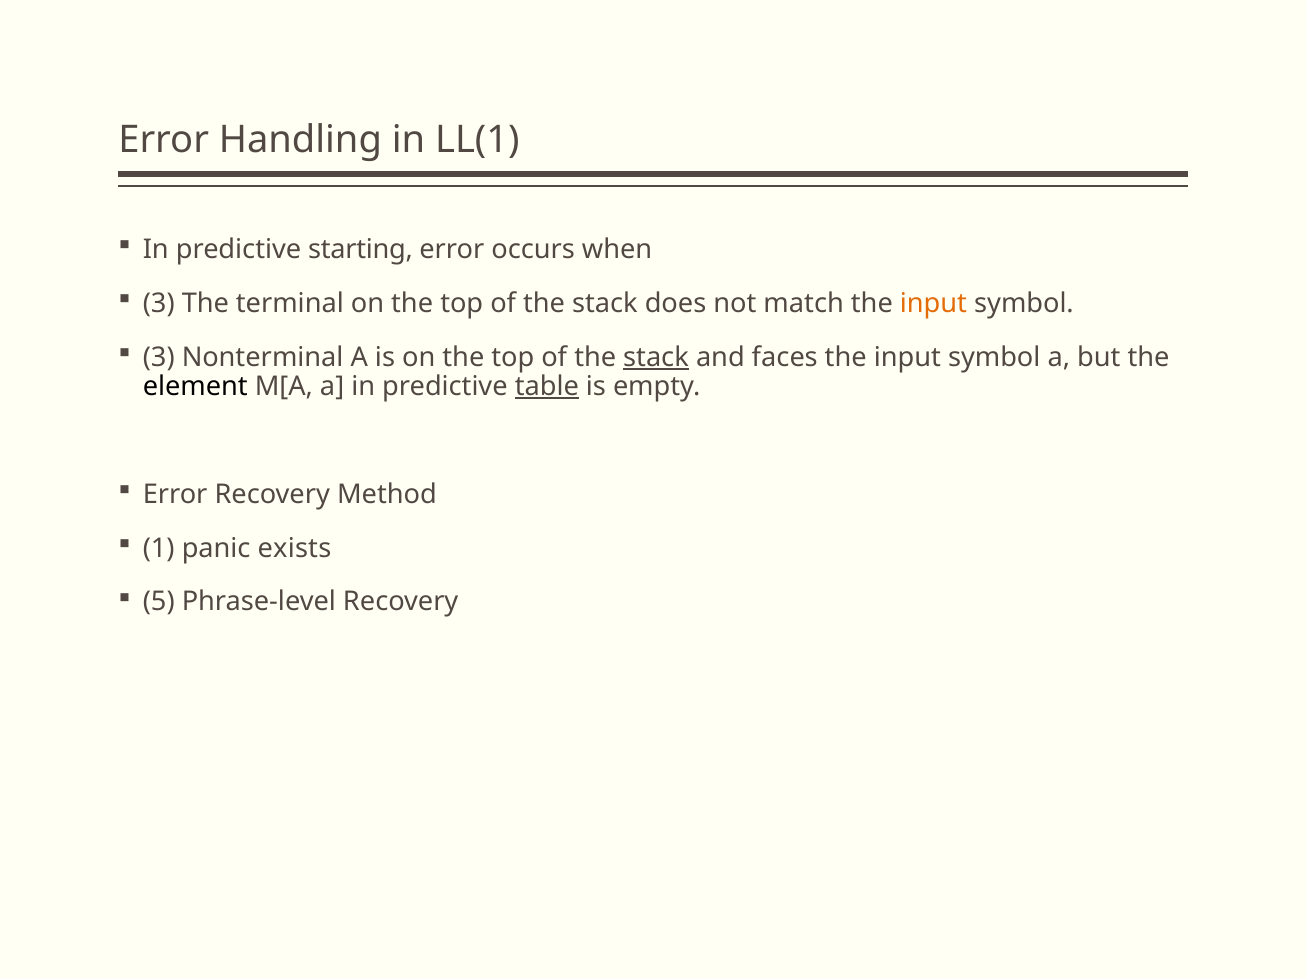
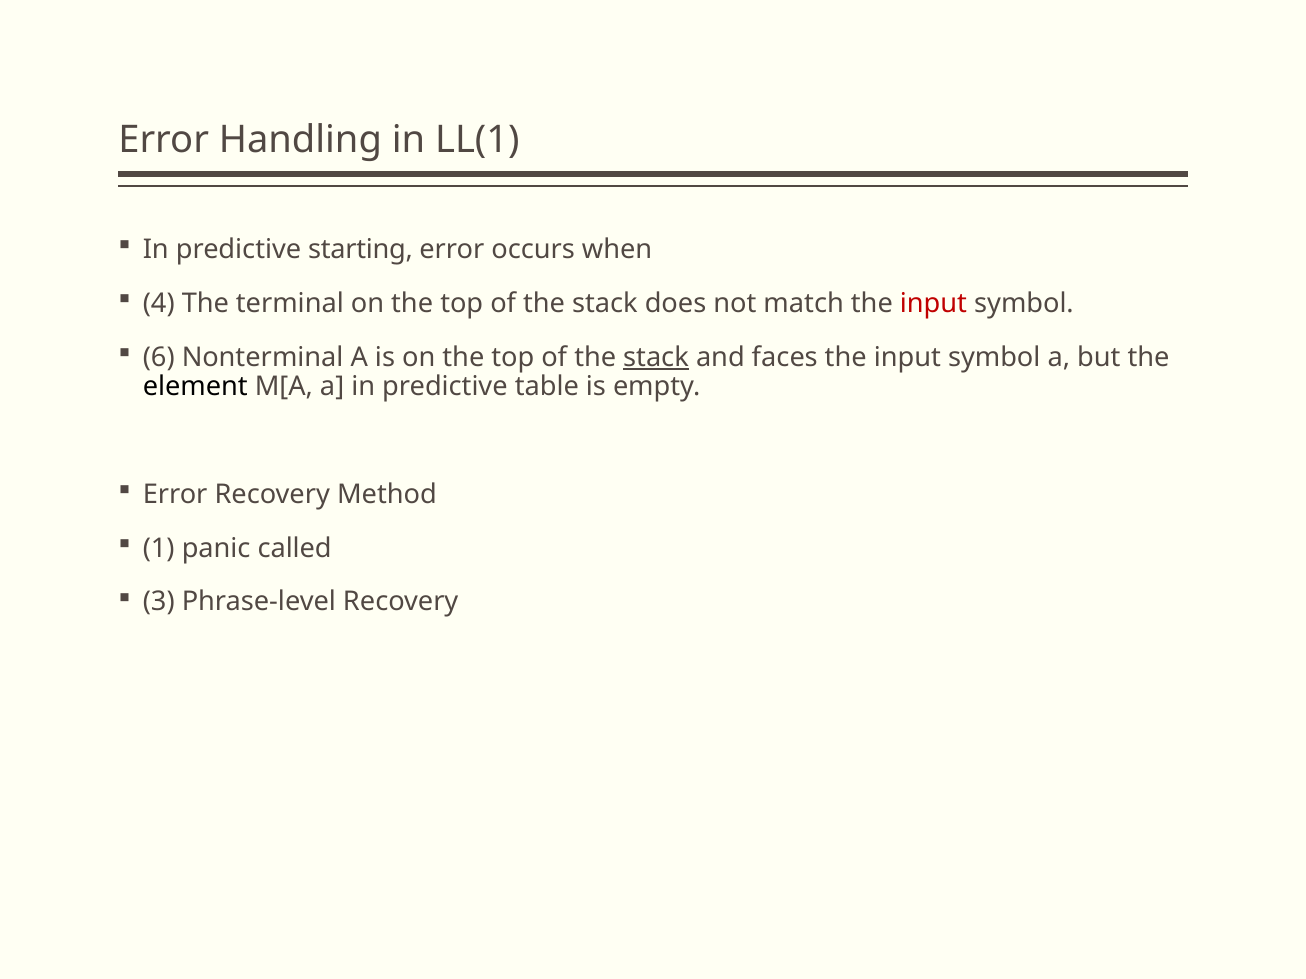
3 at (159, 303): 3 -> 4
input at (933, 303) colour: orange -> red
3 at (159, 357): 3 -> 6
table underline: present -> none
exists: exists -> called
5: 5 -> 3
